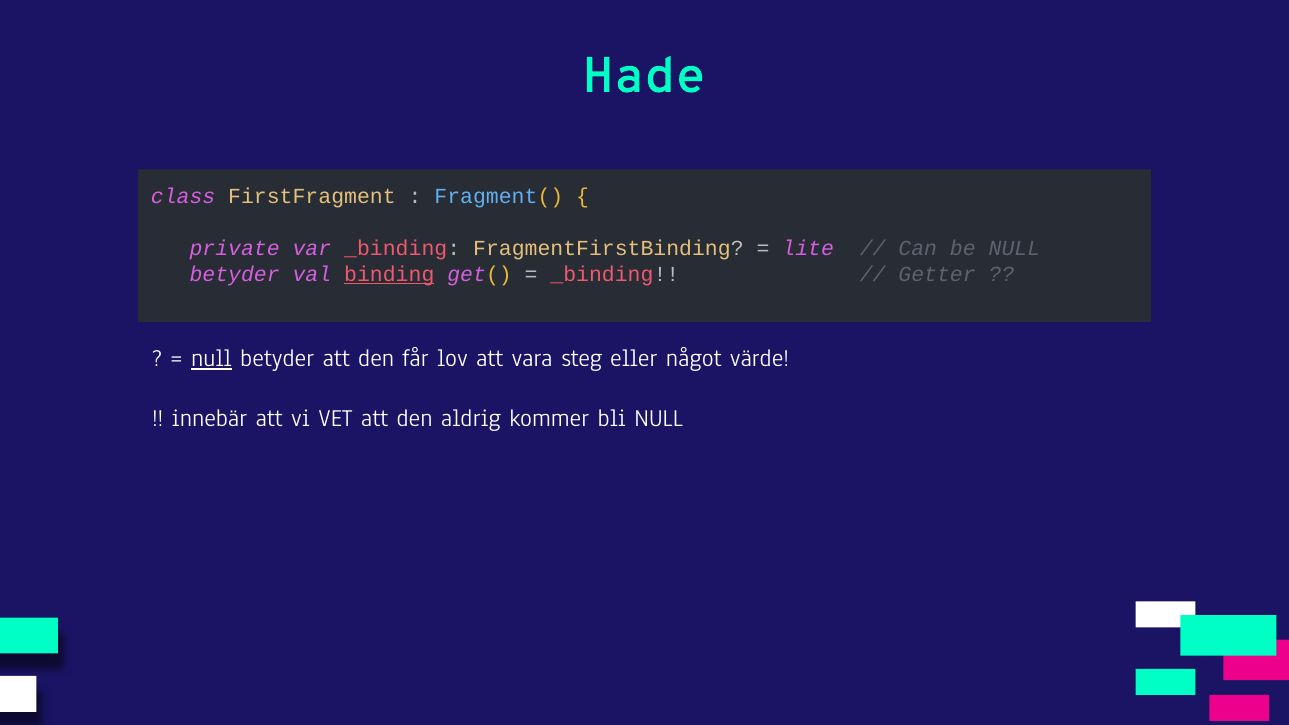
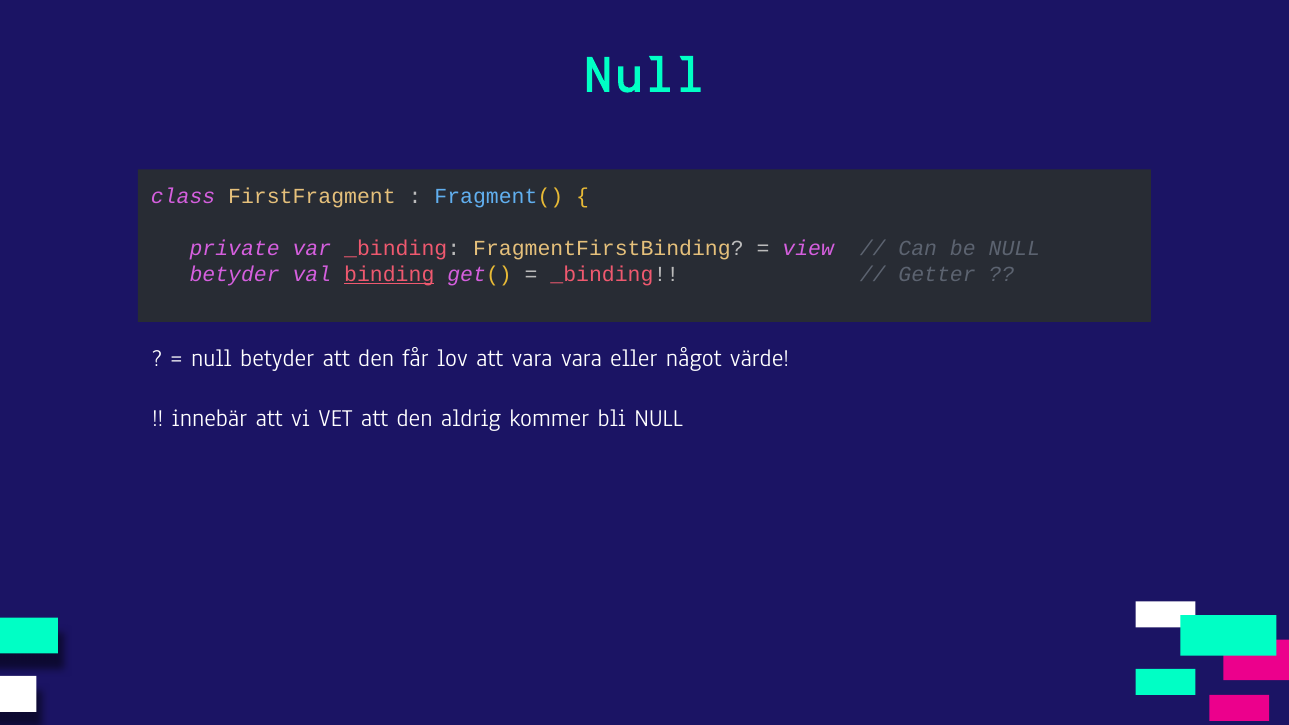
Hade at (644, 75): Hade -> Null
lite: lite -> view
null at (211, 358) underline: present -> none
vara steg: steg -> vara
